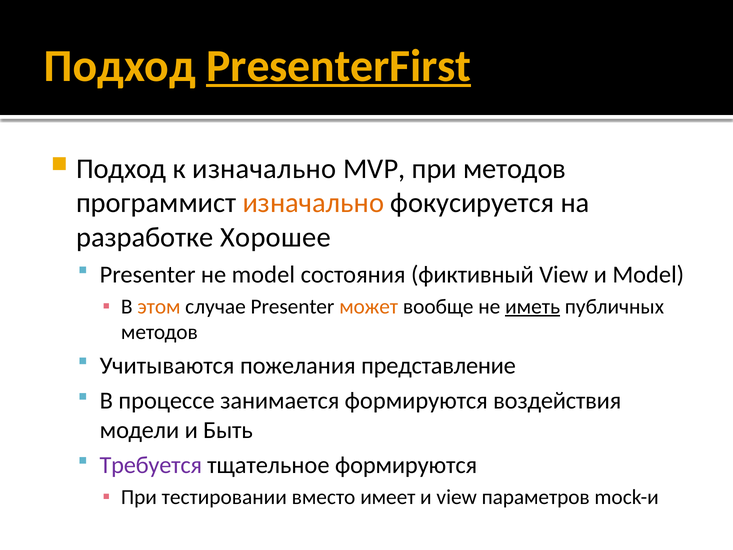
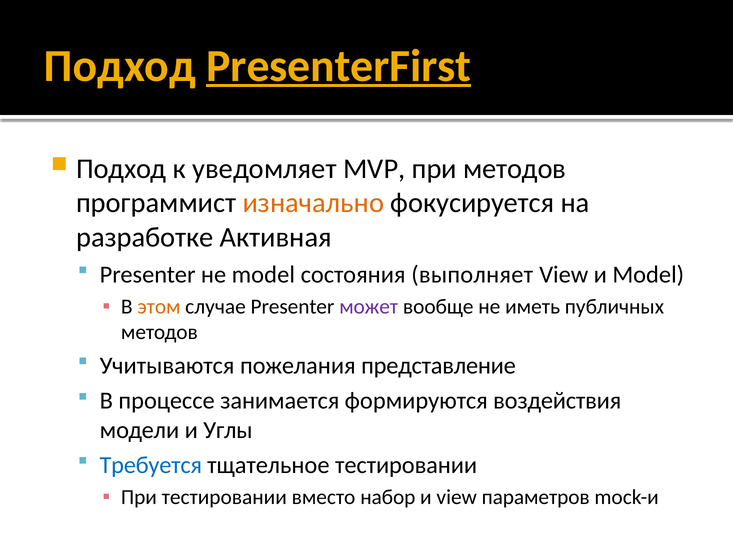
к изначально: изначально -> уведомляет
Хорошее: Хорошее -> Активная
фиктивный: фиктивный -> выполняет
может colour: orange -> purple
иметь underline: present -> none
Быть: Быть -> Углы
Требуется colour: purple -> blue
тщательное формируются: формируются -> тестировании
имеет: имеет -> набор
